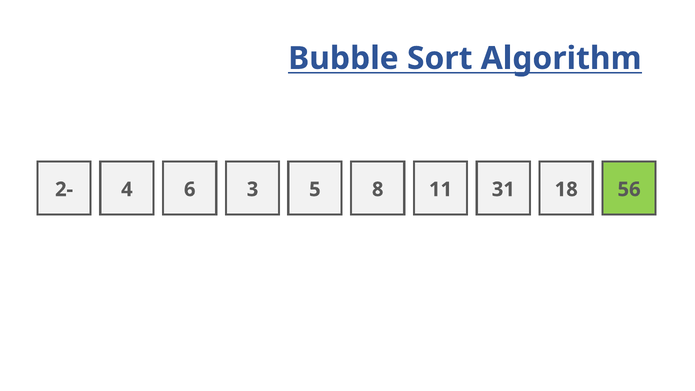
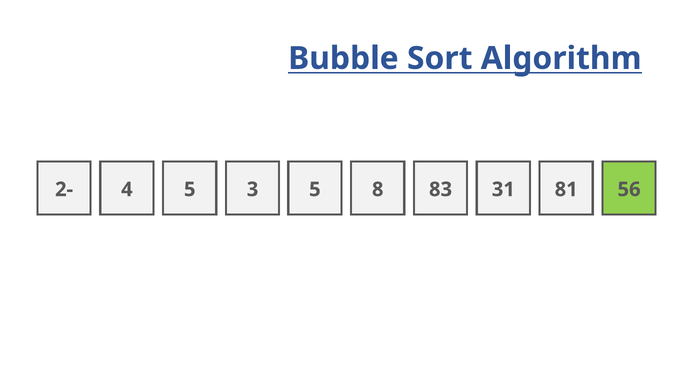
4 6: 6 -> 5
11: 11 -> 83
18: 18 -> 81
